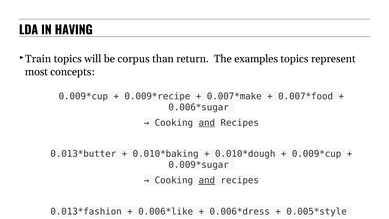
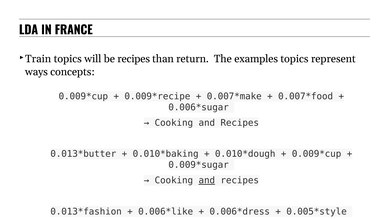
HAVING: HAVING -> FRANCE
be corpus: corpus -> recipes
most: most -> ways
and at (207, 123) underline: present -> none
